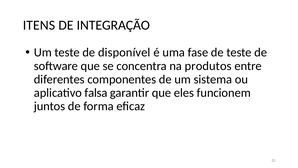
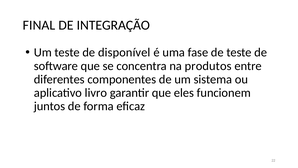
ITENS: ITENS -> FINAL
falsa: falsa -> livro
